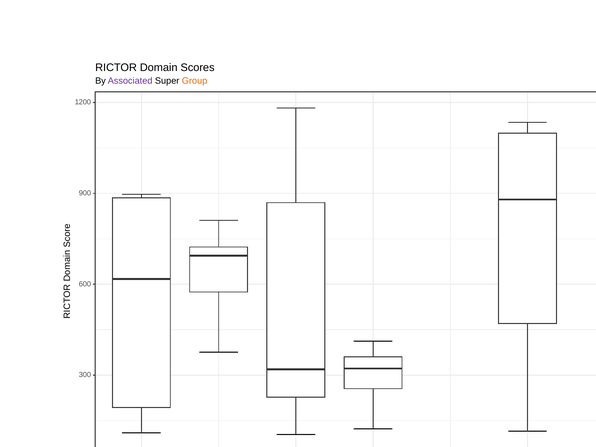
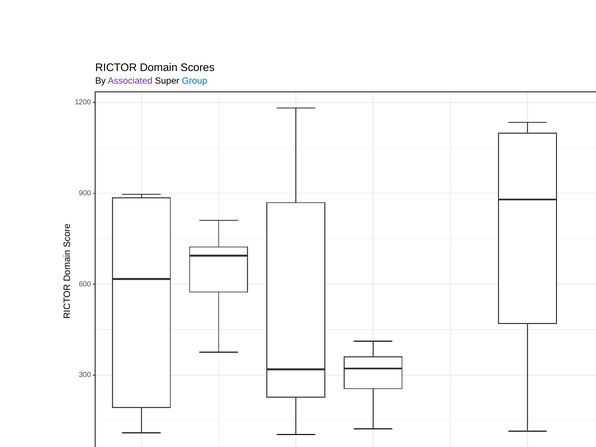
Group colour: orange -> blue
